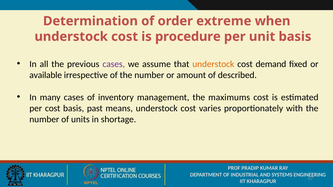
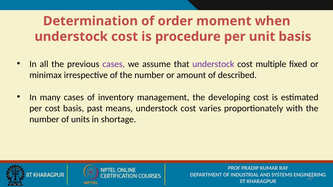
extreme: extreme -> moment
understock at (213, 64) colour: orange -> purple
demand: demand -> multiple
available: available -> minimax
maximums: maximums -> developing
